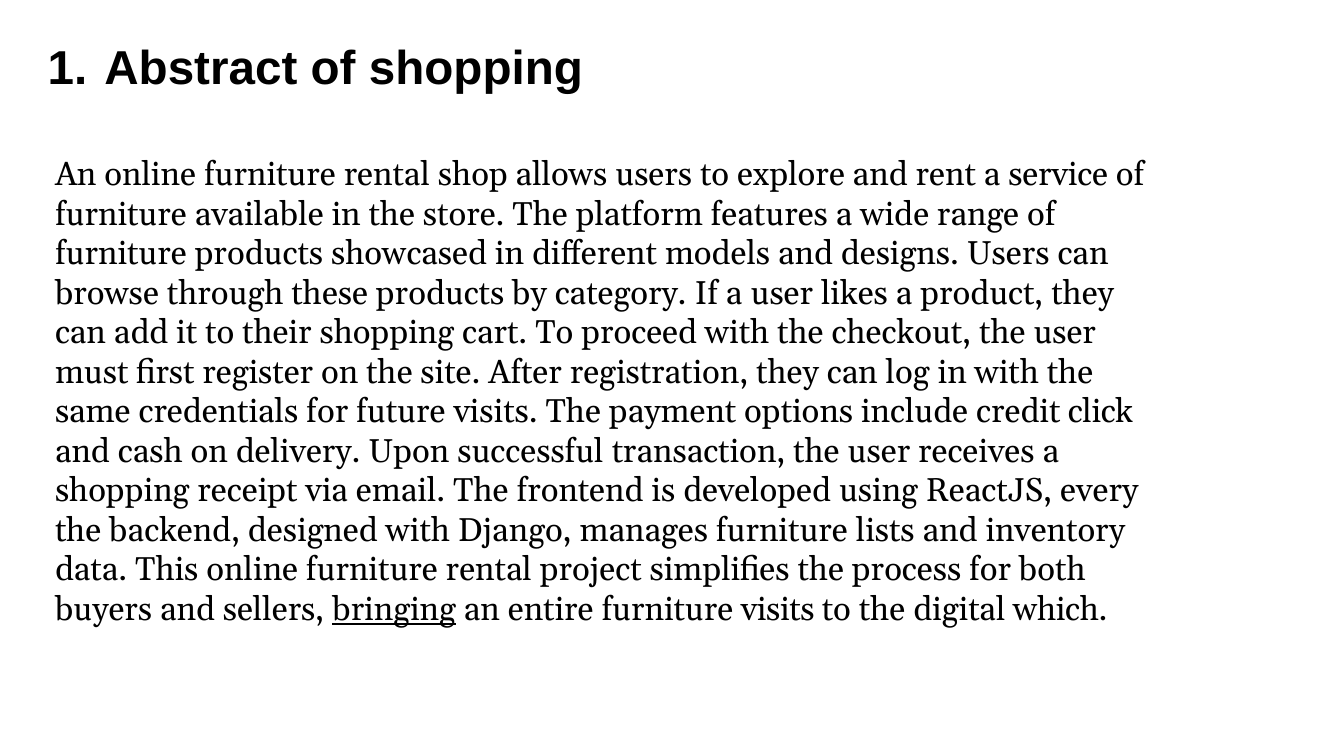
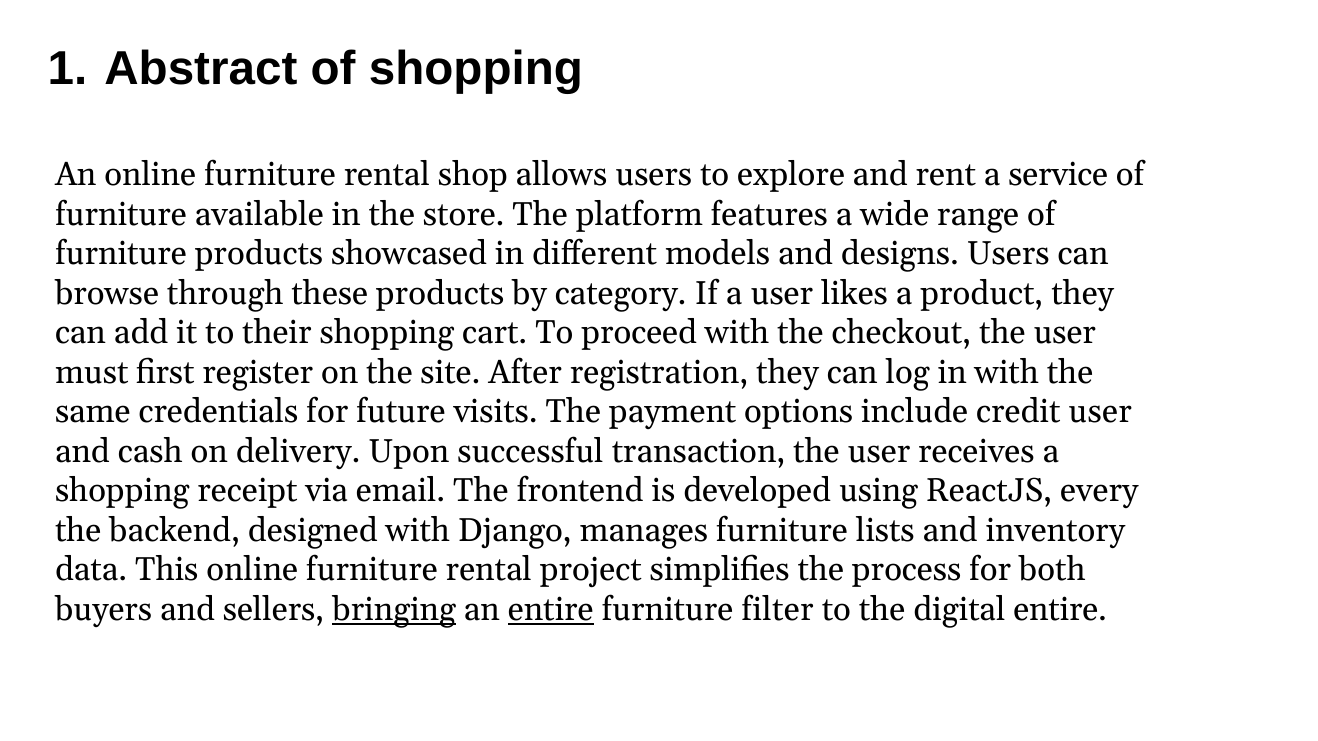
click at (1100, 412): click -> user
entire at (551, 610) underline: none -> present
furniture visits: visits -> filter
digital which: which -> entire
